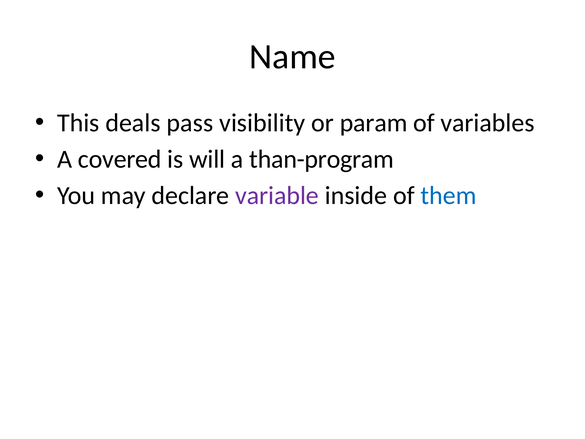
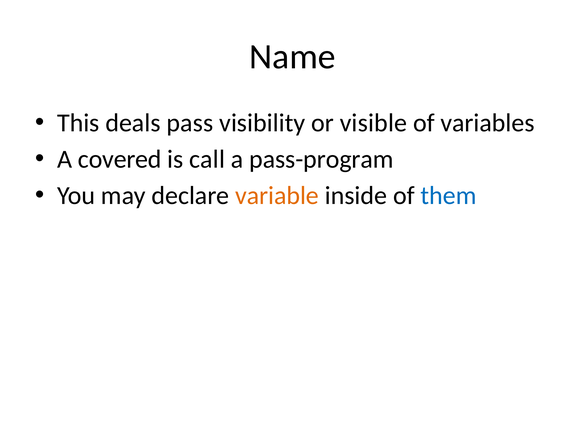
param: param -> visible
will: will -> call
than-program: than-program -> pass-program
variable colour: purple -> orange
